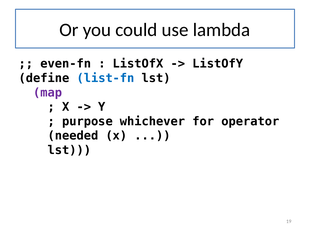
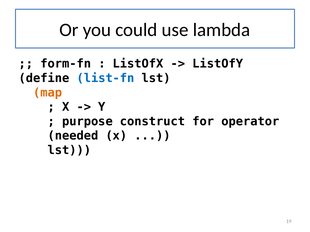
even-fn: even-fn -> form-fn
map colour: purple -> orange
whichever: whichever -> construct
